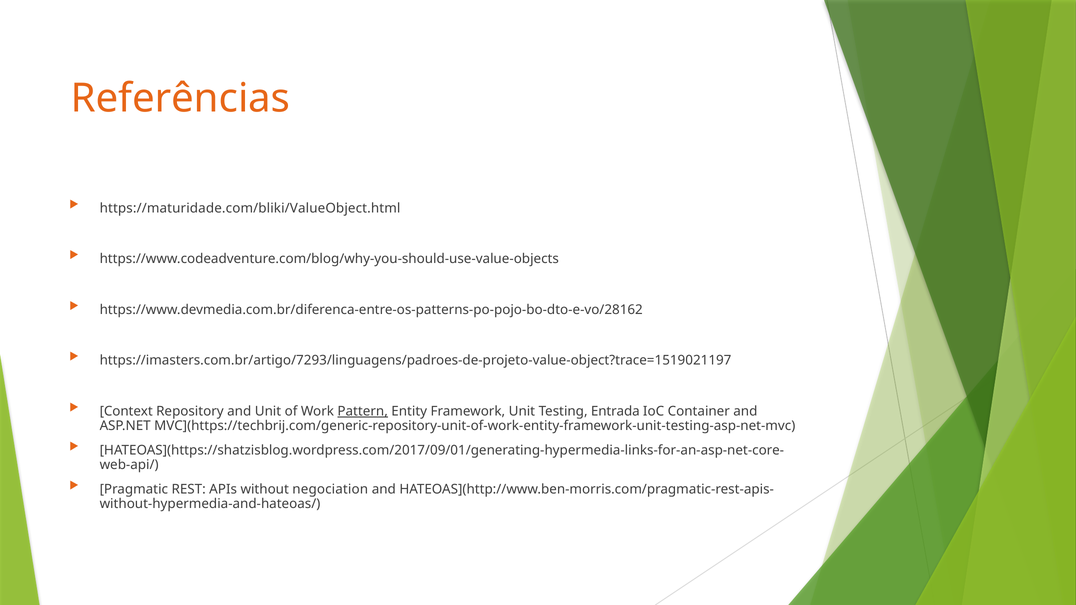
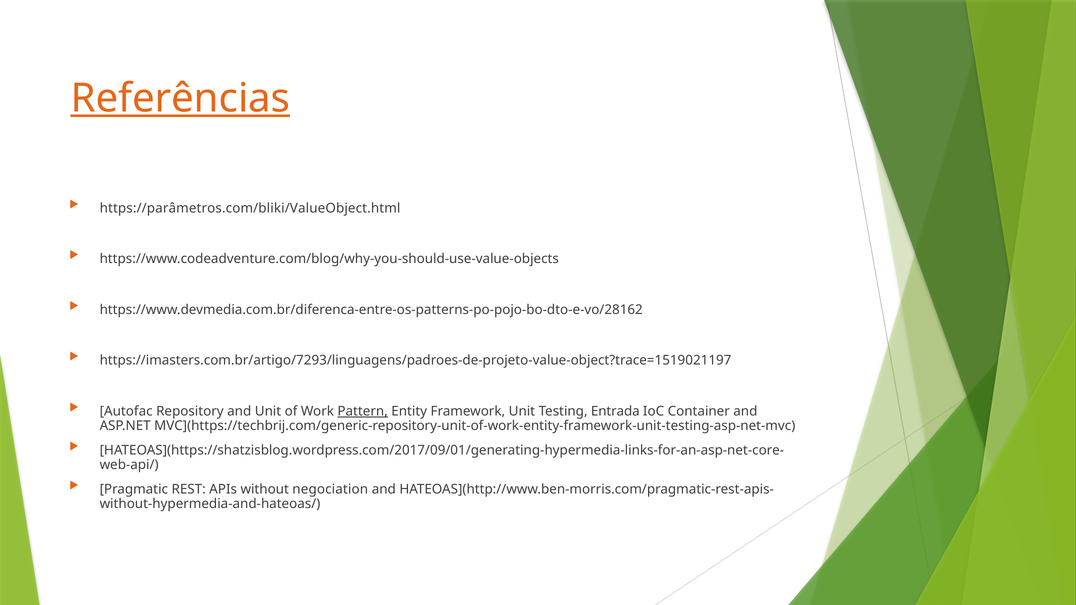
Referências underline: none -> present
https://maturidade.com/bliki/ValueObject.html: https://maturidade.com/bliki/ValueObject.html -> https://parâmetros.com/bliki/ValueObject.html
Context: Context -> Autofac
